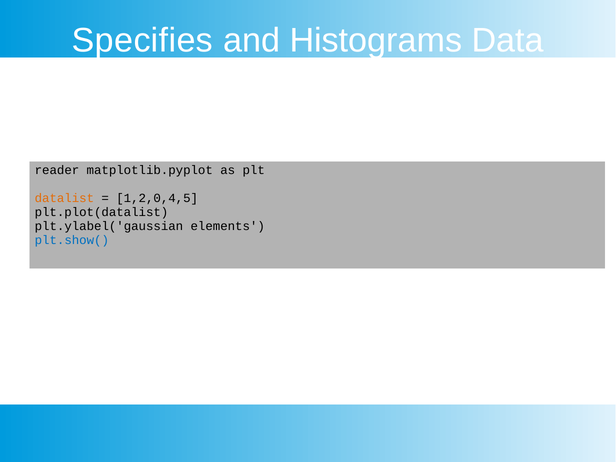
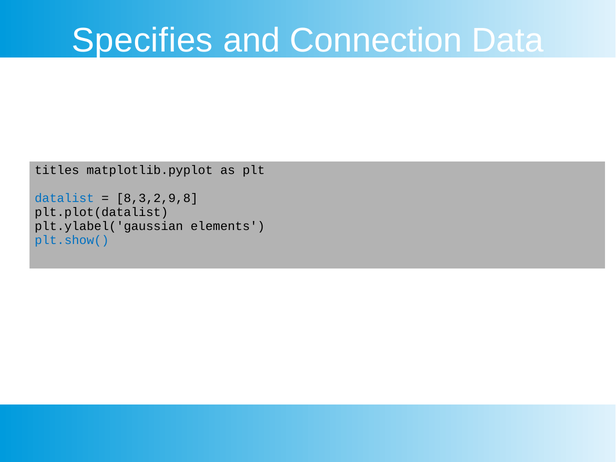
Histograms: Histograms -> Connection
reader: reader -> titles
datalist colour: orange -> blue
1,2,0,4,5: 1,2,0,4,5 -> 8,3,2,9,8
